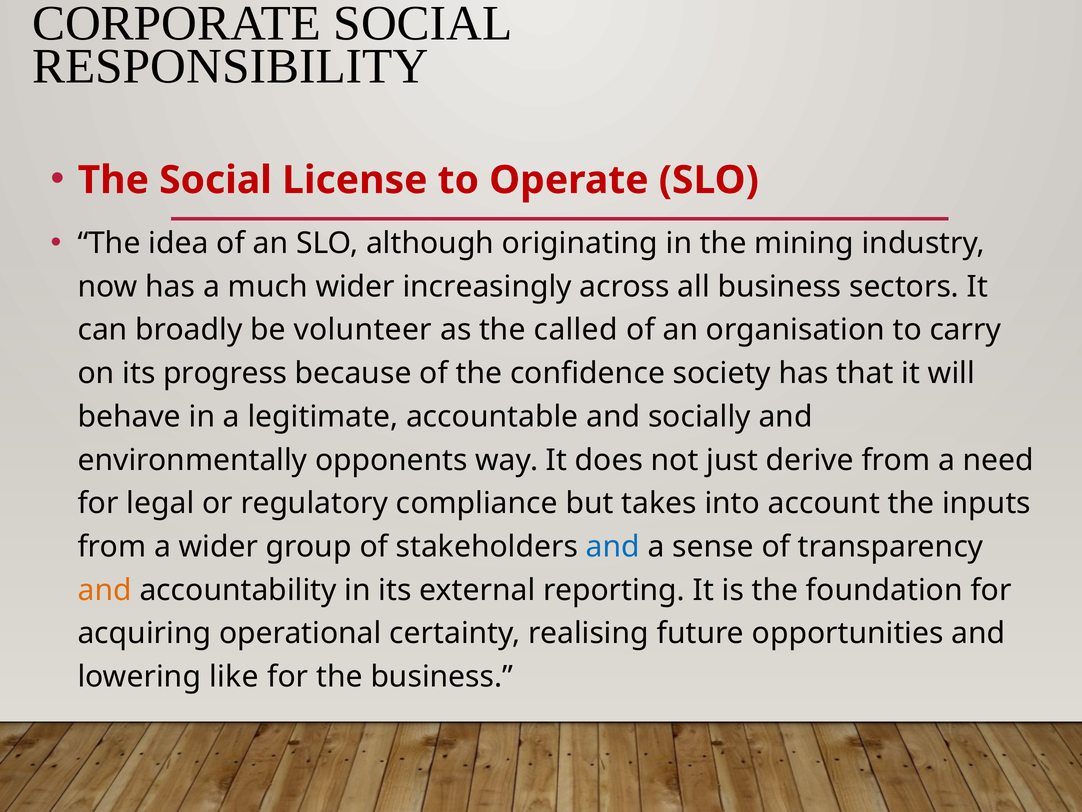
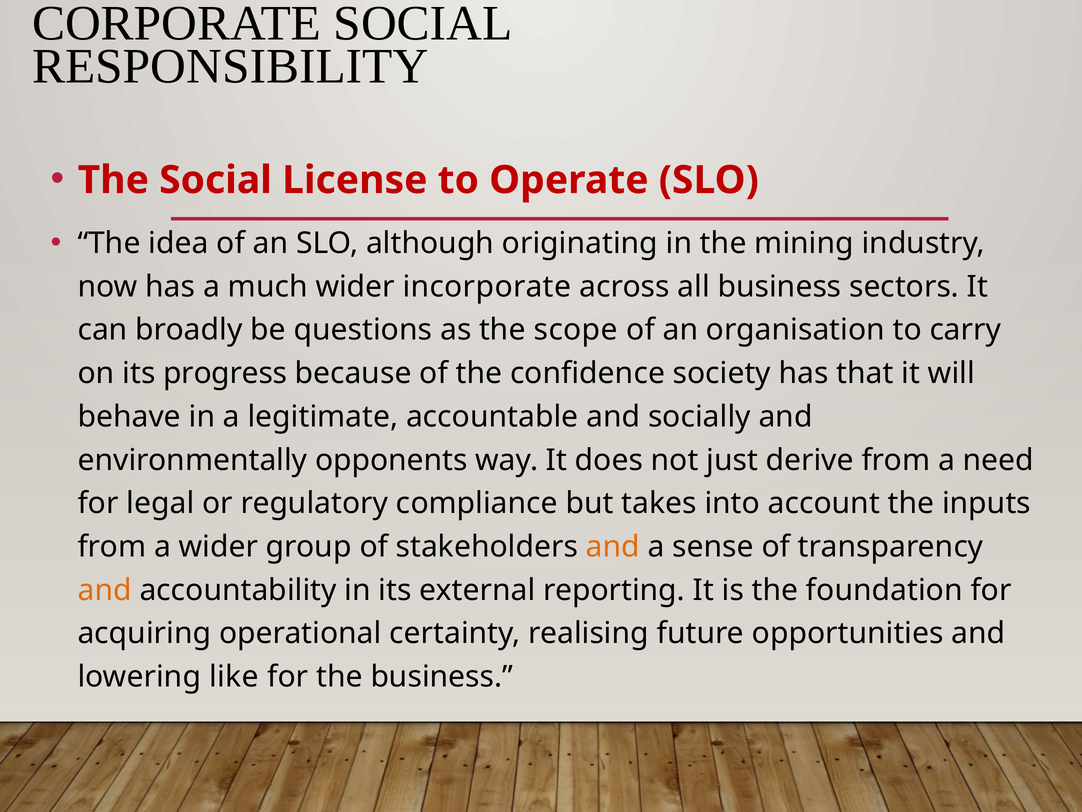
increasingly: increasingly -> incorporate
volunteer: volunteer -> questions
called: called -> scope
and at (613, 546) colour: blue -> orange
